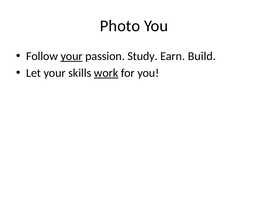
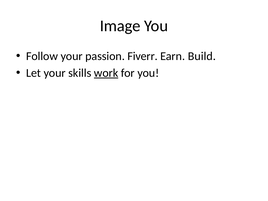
Photo: Photo -> Image
your at (72, 56) underline: present -> none
Study: Study -> Fiverr
